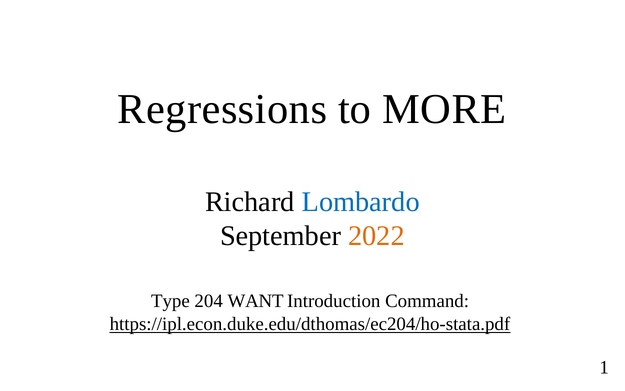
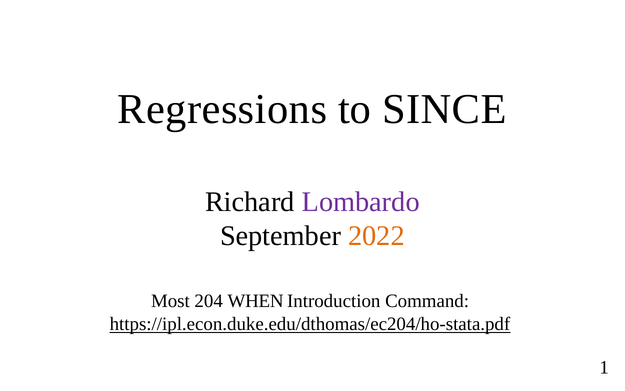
MORE: MORE -> SINCE
Lombardo colour: blue -> purple
Type: Type -> Most
WANT: WANT -> WHEN
